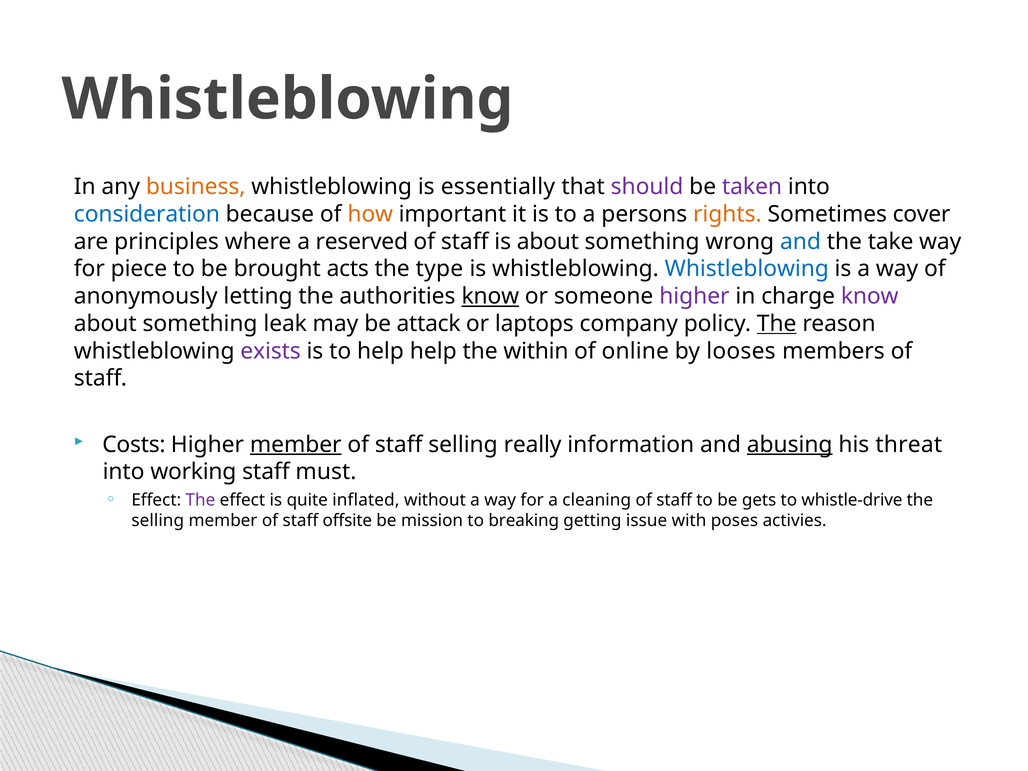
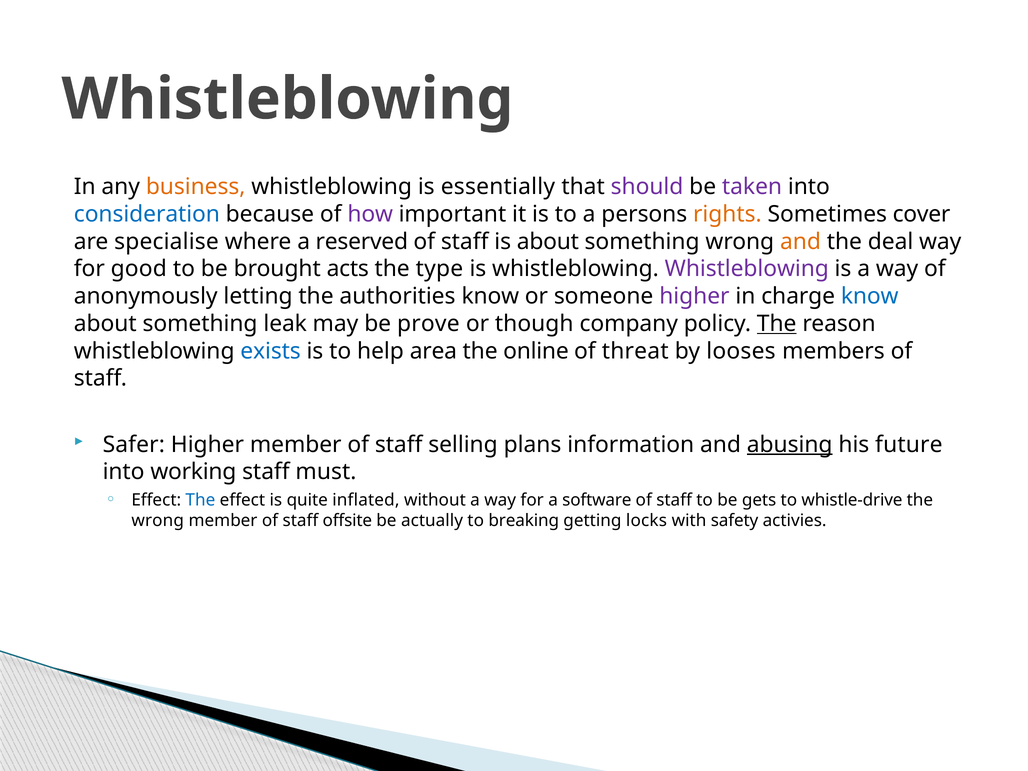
how colour: orange -> purple
principles: principles -> specialise
and at (801, 242) colour: blue -> orange
take: take -> deal
piece: piece -> good
Whistleblowing at (747, 269) colour: blue -> purple
know at (490, 296) underline: present -> none
know at (870, 296) colour: purple -> blue
attack: attack -> prove
laptops: laptops -> though
exists colour: purple -> blue
help help: help -> area
within: within -> online
online: online -> threat
Costs: Costs -> Safer
member at (296, 445) underline: present -> none
really: really -> plans
threat: threat -> future
The at (200, 500) colour: purple -> blue
cleaning: cleaning -> software
selling at (158, 521): selling -> wrong
mission: mission -> actually
issue: issue -> locks
poses: poses -> safety
